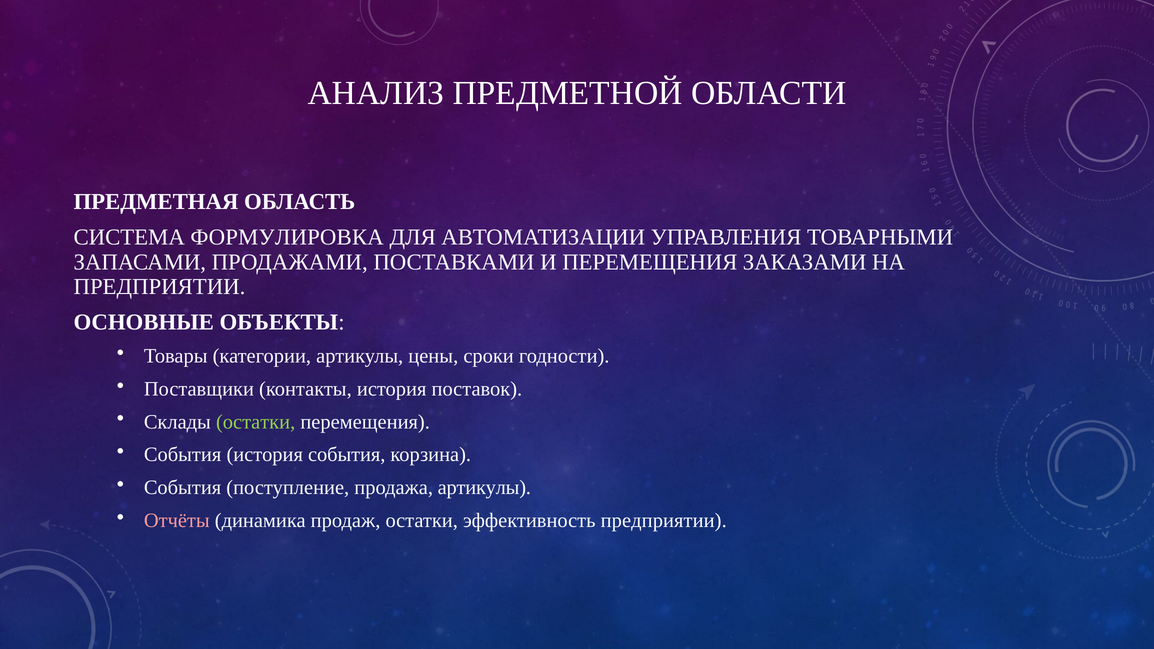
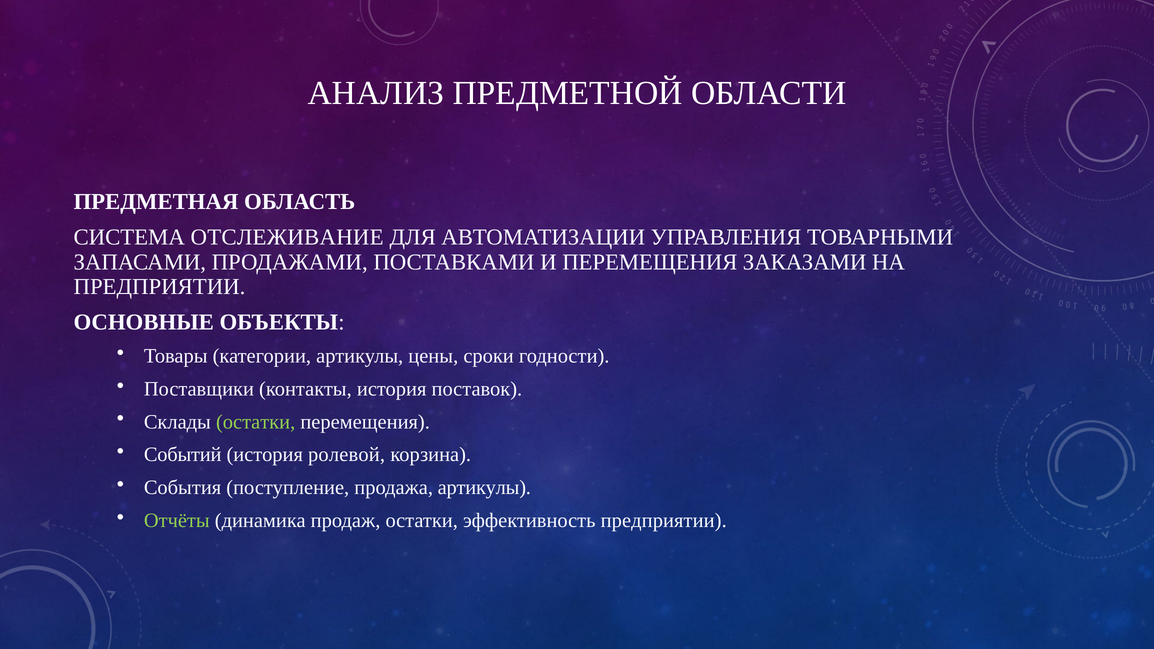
ФОРМУЛИРОВКА: ФОРМУЛИРОВКА -> ОТСЛЕЖИВАНИЕ
События at (183, 455): События -> Событий
история события: события -> ролевой
Отчёты colour: pink -> light green
